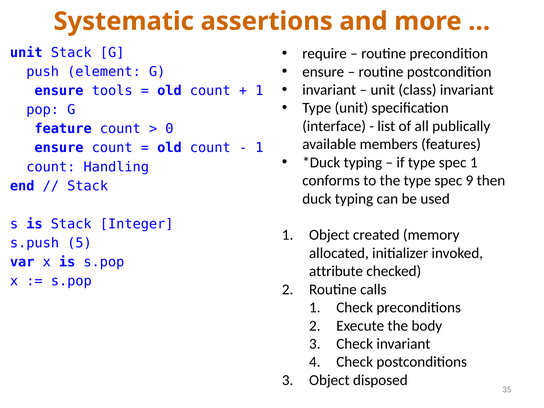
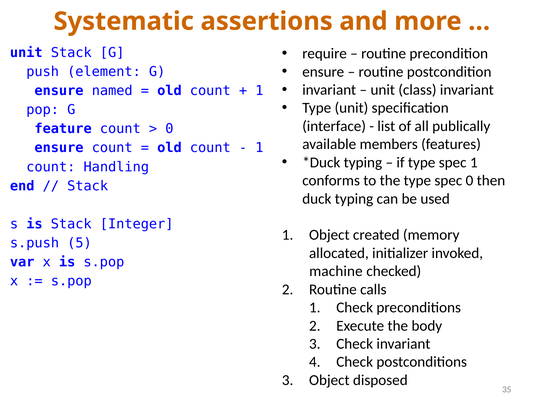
tools: tools -> named
spec 9: 9 -> 0
attribute: attribute -> machine
